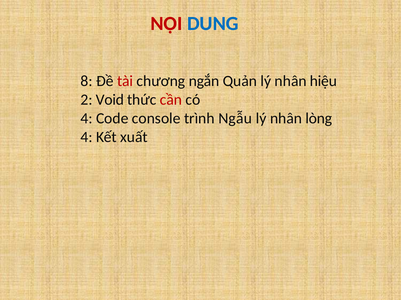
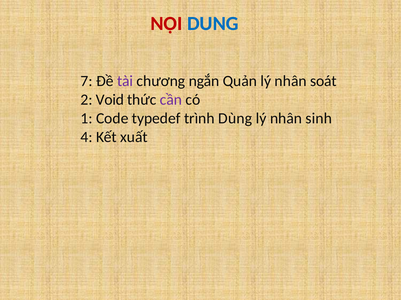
8: 8 -> 7
tài colour: red -> purple
hiệu: hiệu -> soát
cần colour: red -> purple
4 at (87, 119): 4 -> 1
console: console -> typedef
Ngẫu: Ngẫu -> Dùng
lòng: lòng -> sinh
